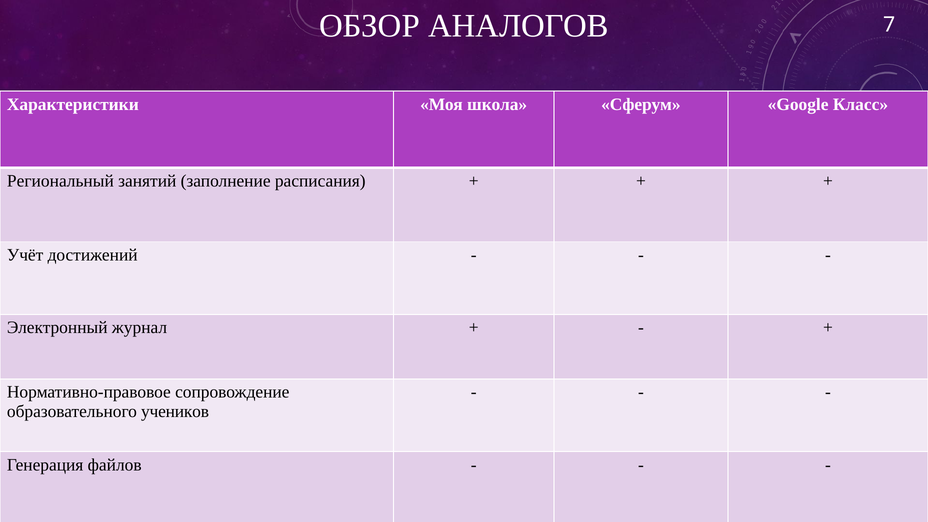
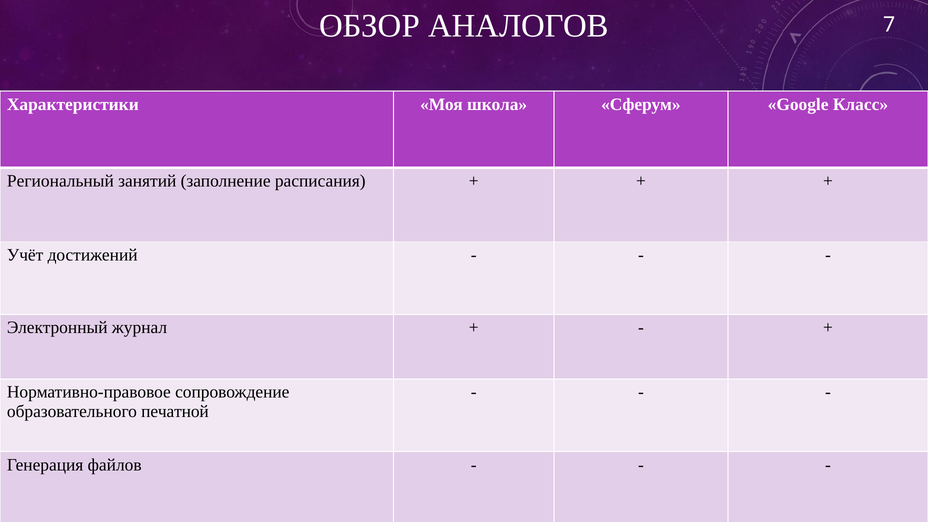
учеников: учеников -> печатной
